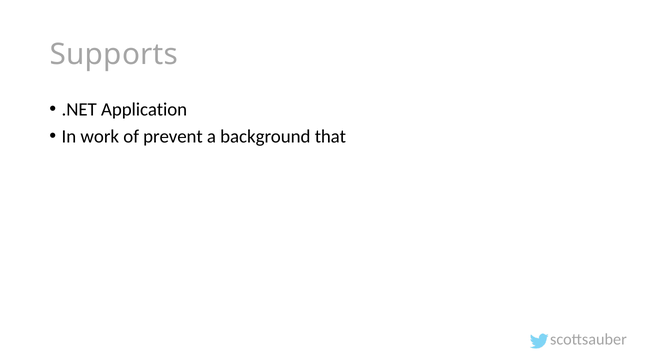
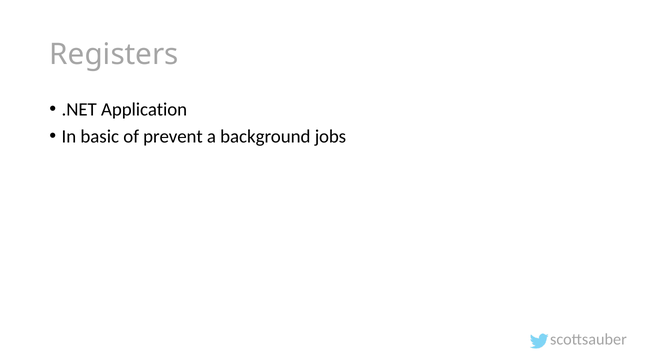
Supports: Supports -> Registers
work: work -> basic
that: that -> jobs
